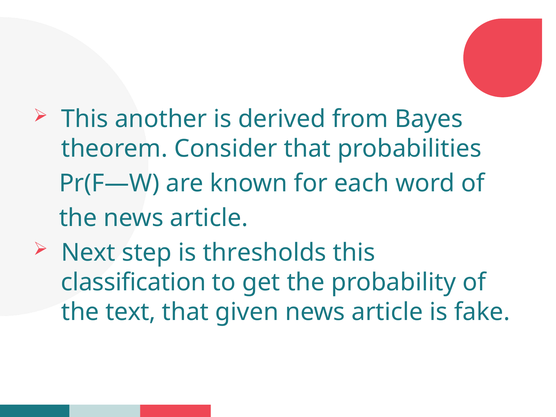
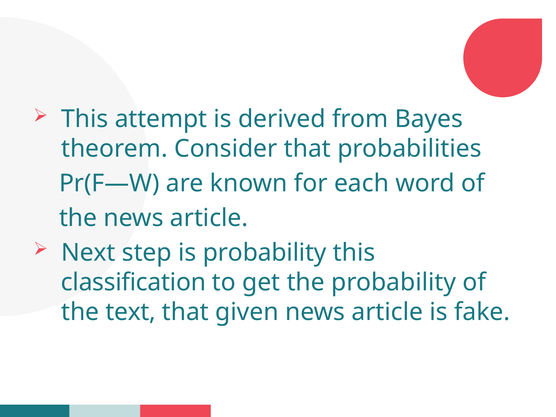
another: another -> attempt
is thresholds: thresholds -> probability
